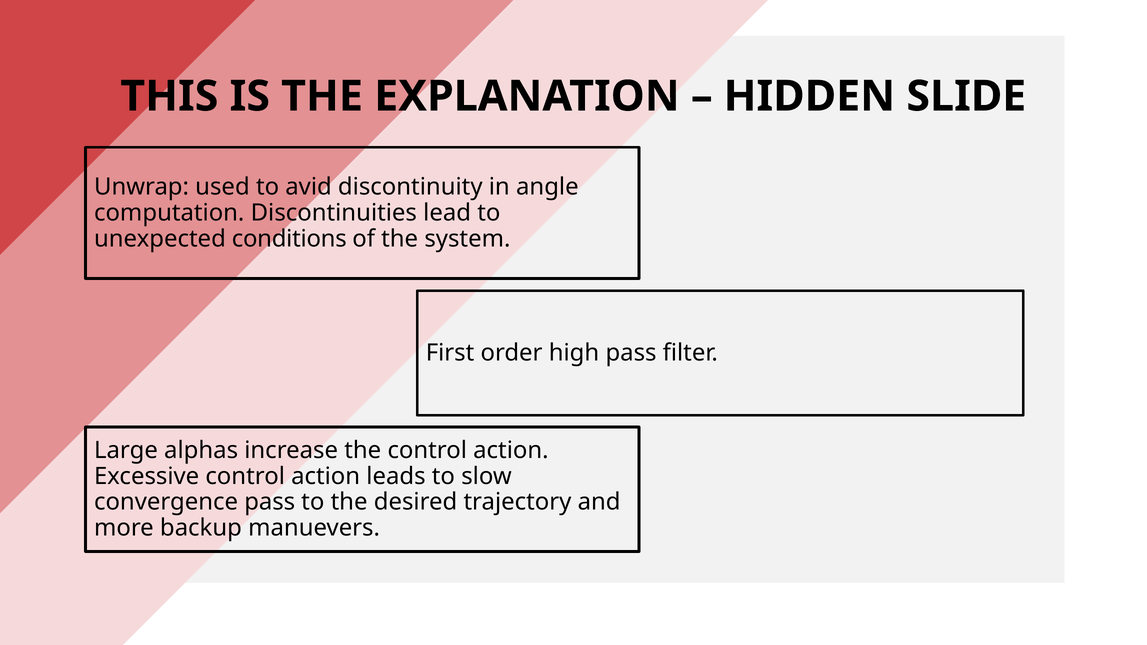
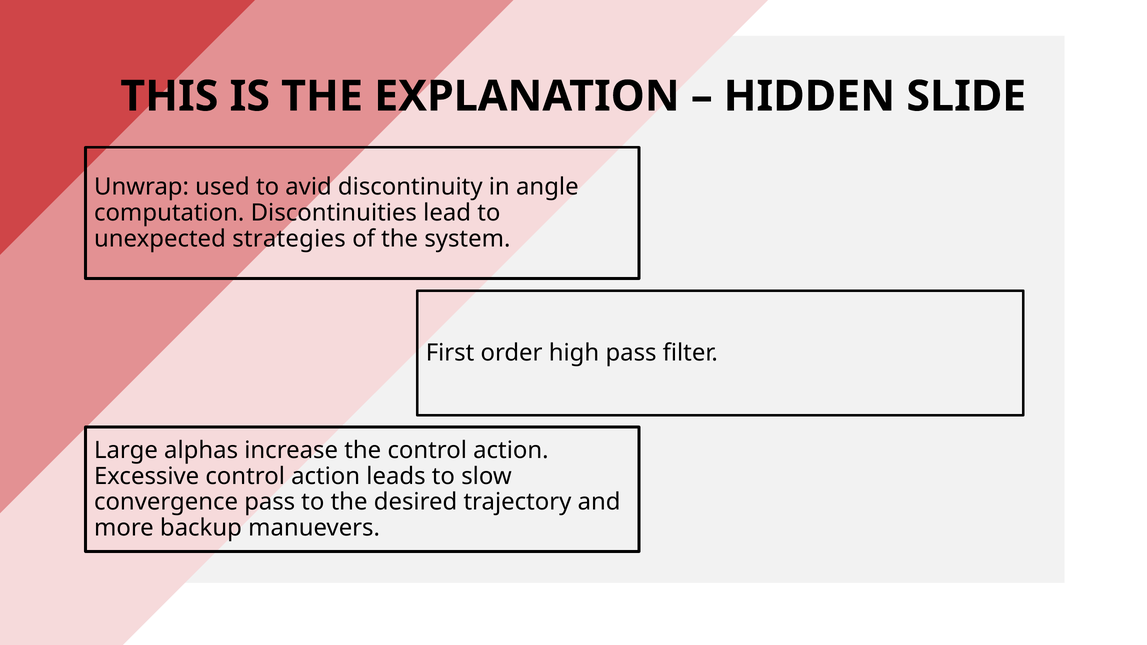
conditions: conditions -> strategies
